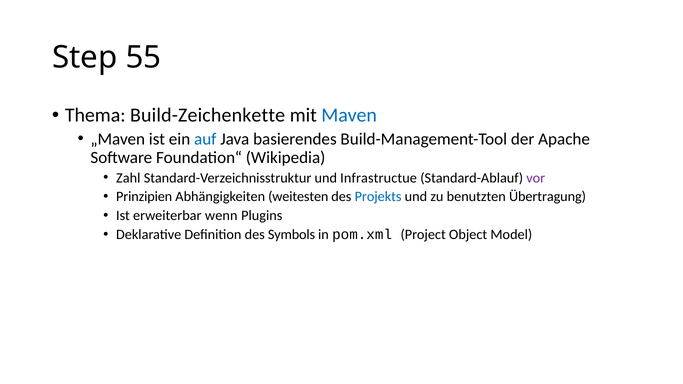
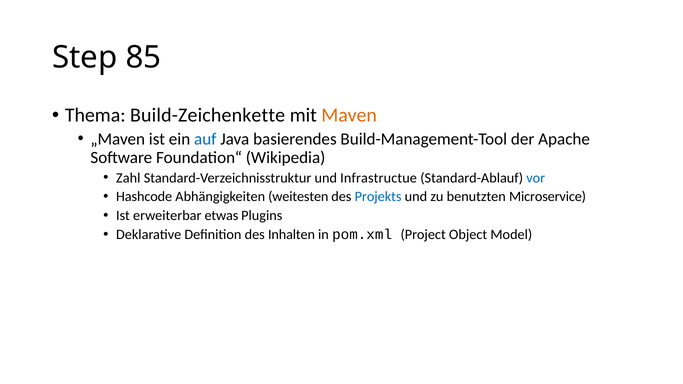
55: 55 -> 85
Maven colour: blue -> orange
vor colour: purple -> blue
Prinzipien: Prinzipien -> Hashcode
Übertragung: Übertragung -> Microservice
wenn: wenn -> etwas
Symbols: Symbols -> Inhalten
